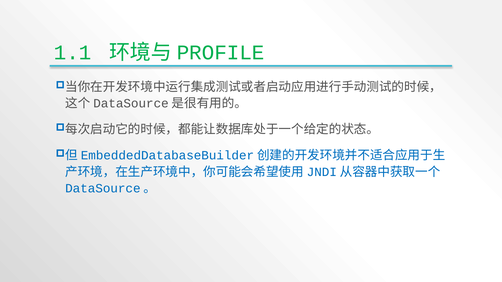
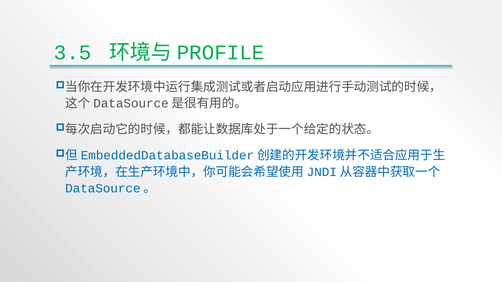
1.1: 1.1 -> 3.5
